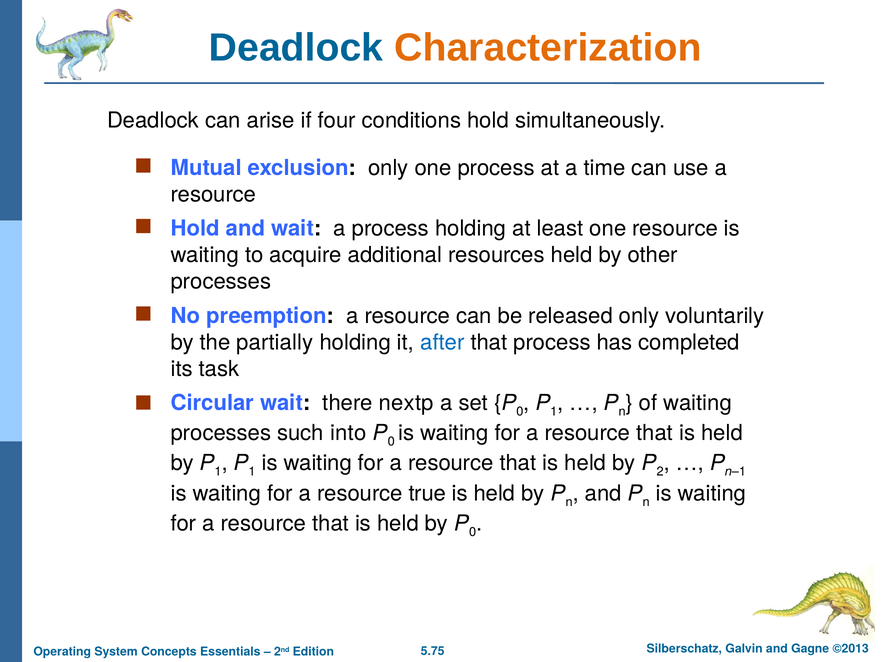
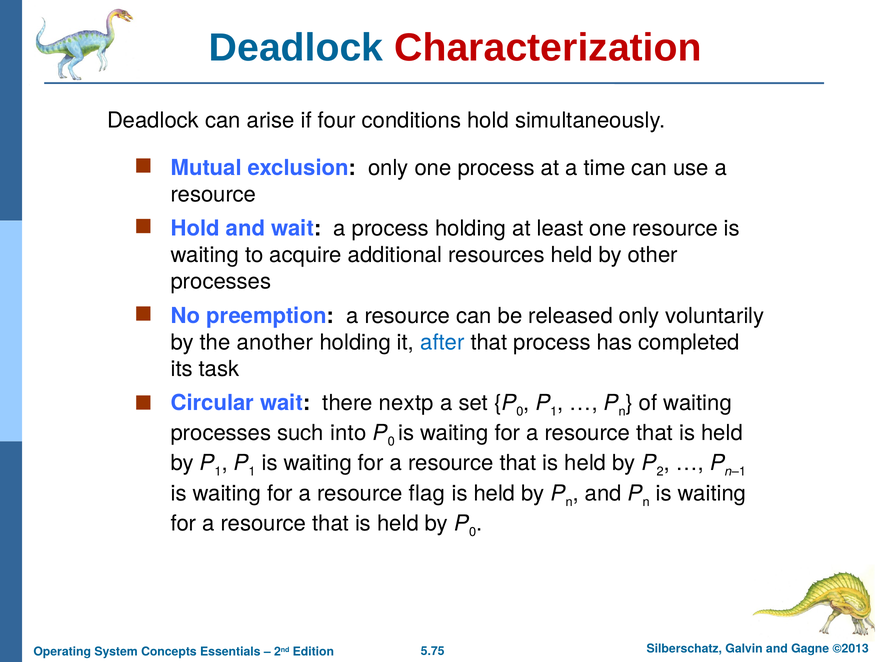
Characterization colour: orange -> red
partially: partially -> another
true: true -> flag
